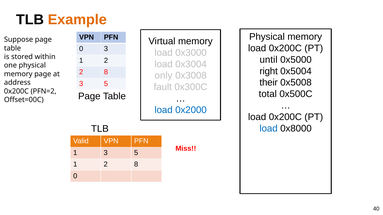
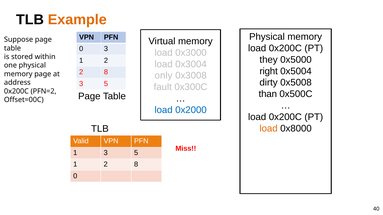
until: until -> they
their: their -> dirty
total: total -> than
load at (269, 129) colour: blue -> orange
